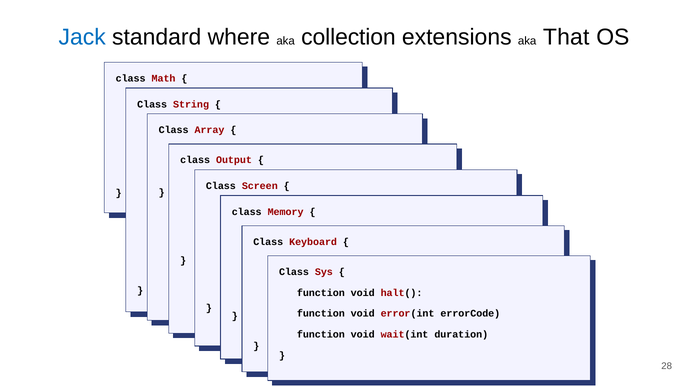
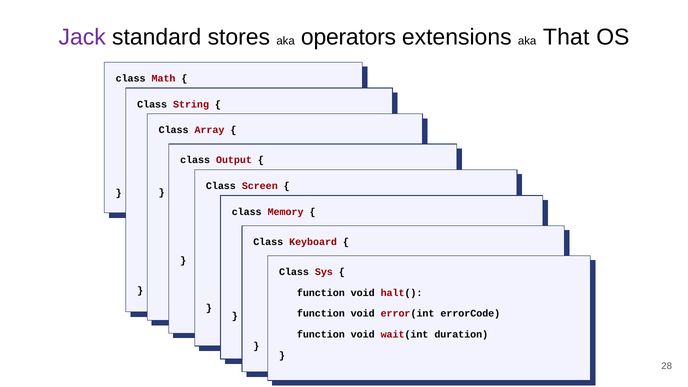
Jack colour: blue -> purple
where: where -> stores
collection: collection -> operators
